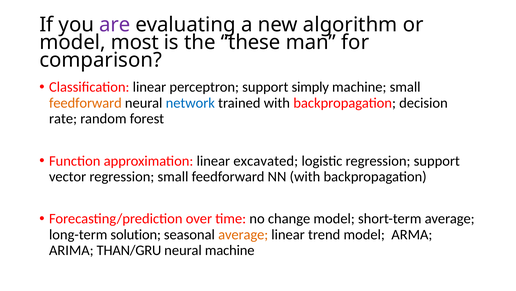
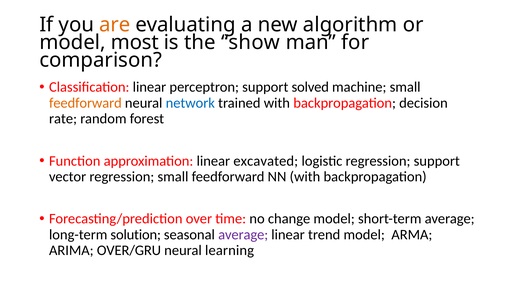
are colour: purple -> orange
these: these -> show
simply: simply -> solved
average at (243, 234) colour: orange -> purple
THAN/GRU: THAN/GRU -> OVER/GRU
neural machine: machine -> learning
